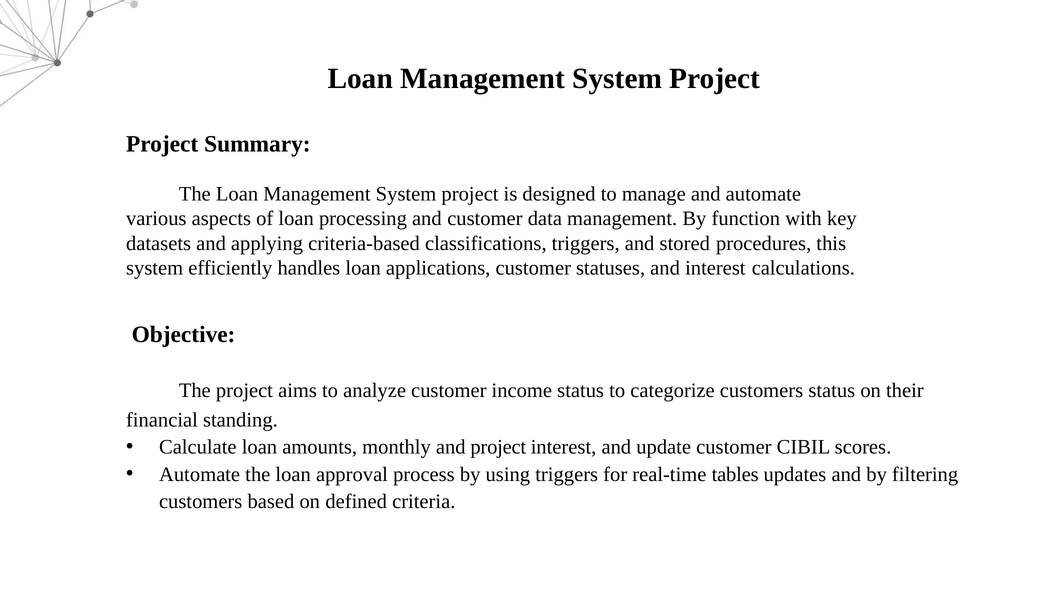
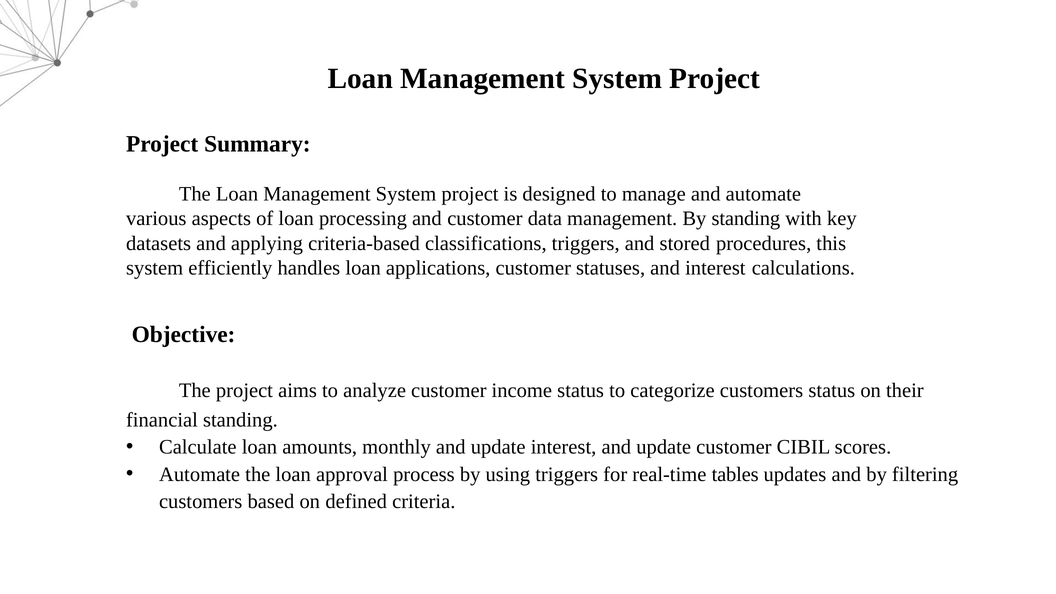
By function: function -> standing
monthly and project: project -> update
